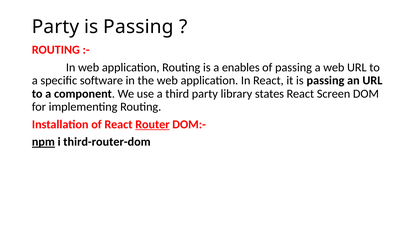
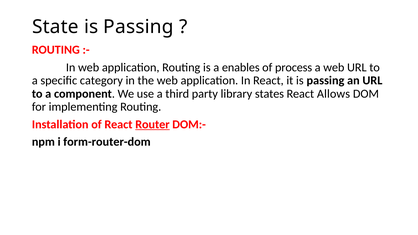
Party at (55, 27): Party -> State
of passing: passing -> process
software: software -> category
Screen: Screen -> Allows
npm underline: present -> none
third-router-dom: third-router-dom -> form-router-dom
